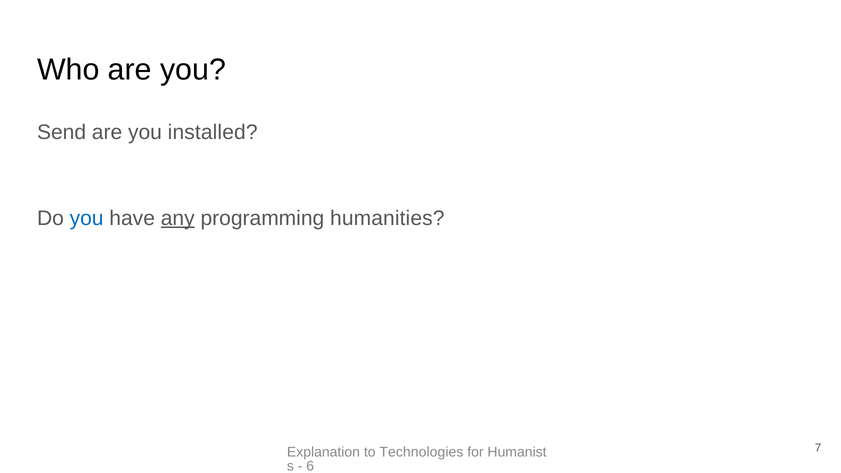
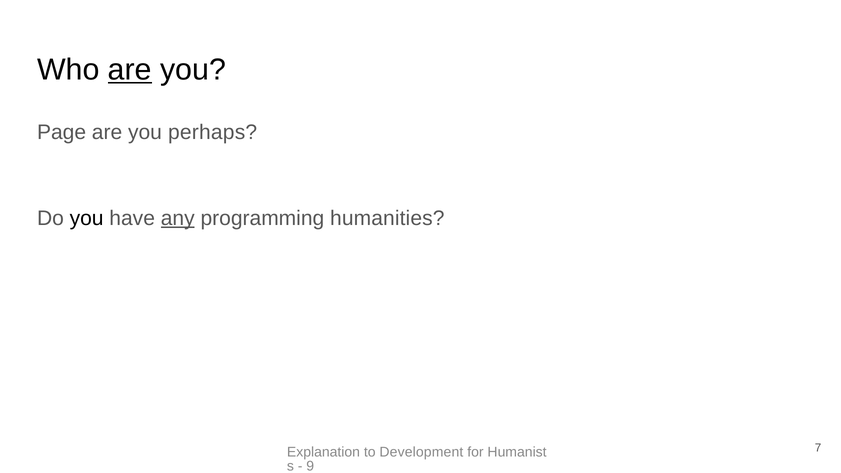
are at (130, 70) underline: none -> present
Send: Send -> Page
installed: installed -> perhaps
you at (87, 218) colour: blue -> black
Technologies: Technologies -> Development
6: 6 -> 9
